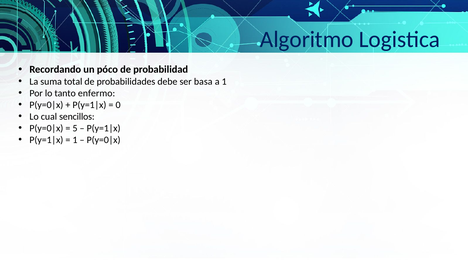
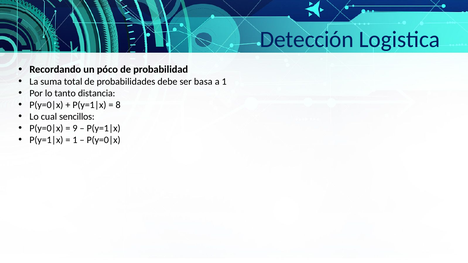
Algoritmo: Algoritmo -> Detección
enfermo: enfermo -> distancia
0: 0 -> 8
5: 5 -> 9
